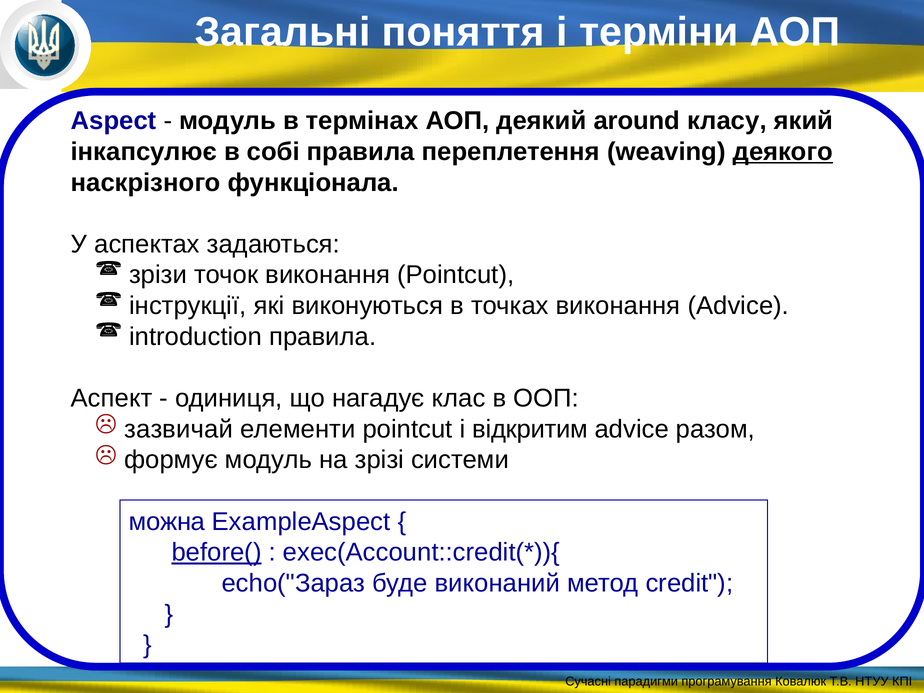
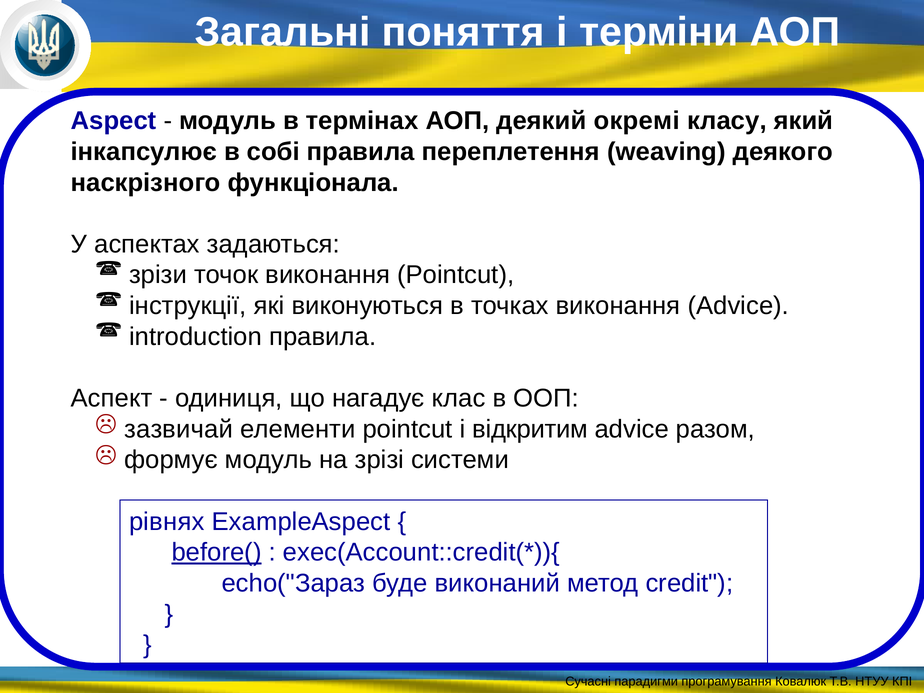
around: around -> окремі
деякого underline: present -> none
можна: можна -> рівнях
